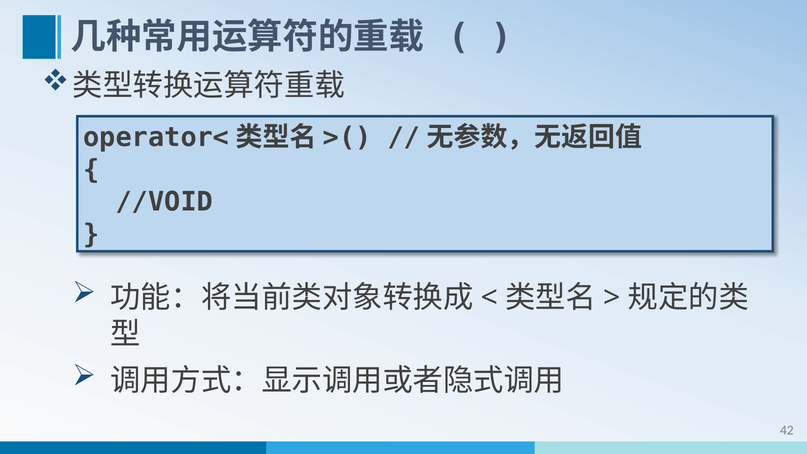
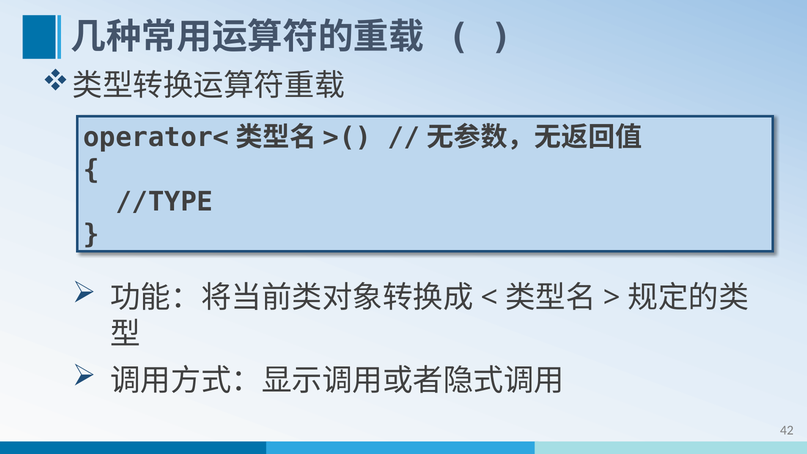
//VOID: //VOID -> //TYPE
